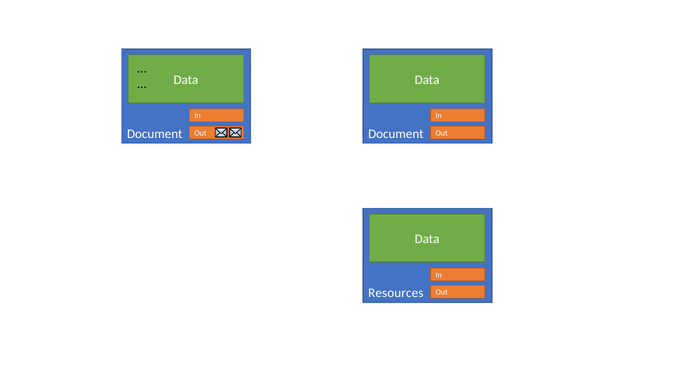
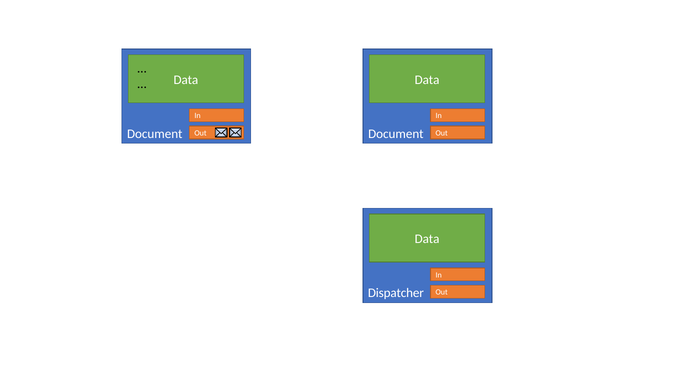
Resources: Resources -> Dispatcher
